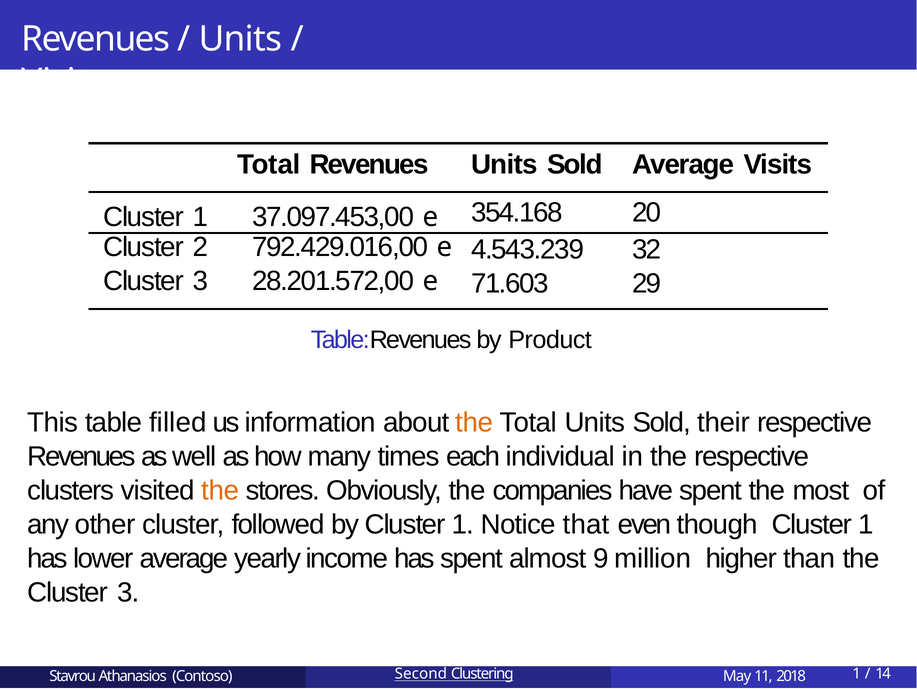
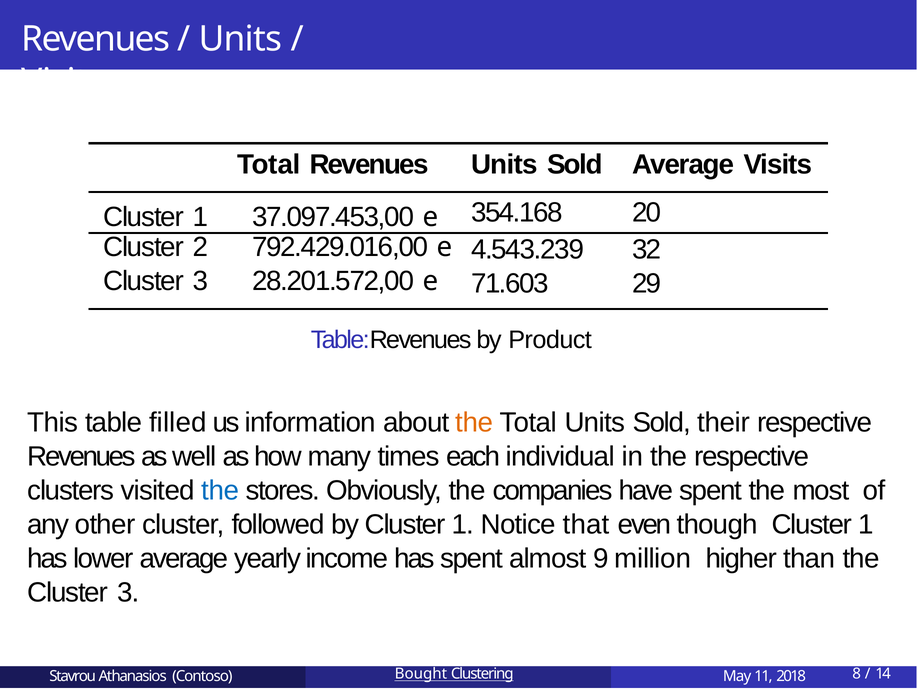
the at (220, 490) colour: orange -> blue
Second: Second -> Bought
2018 1: 1 -> 8
